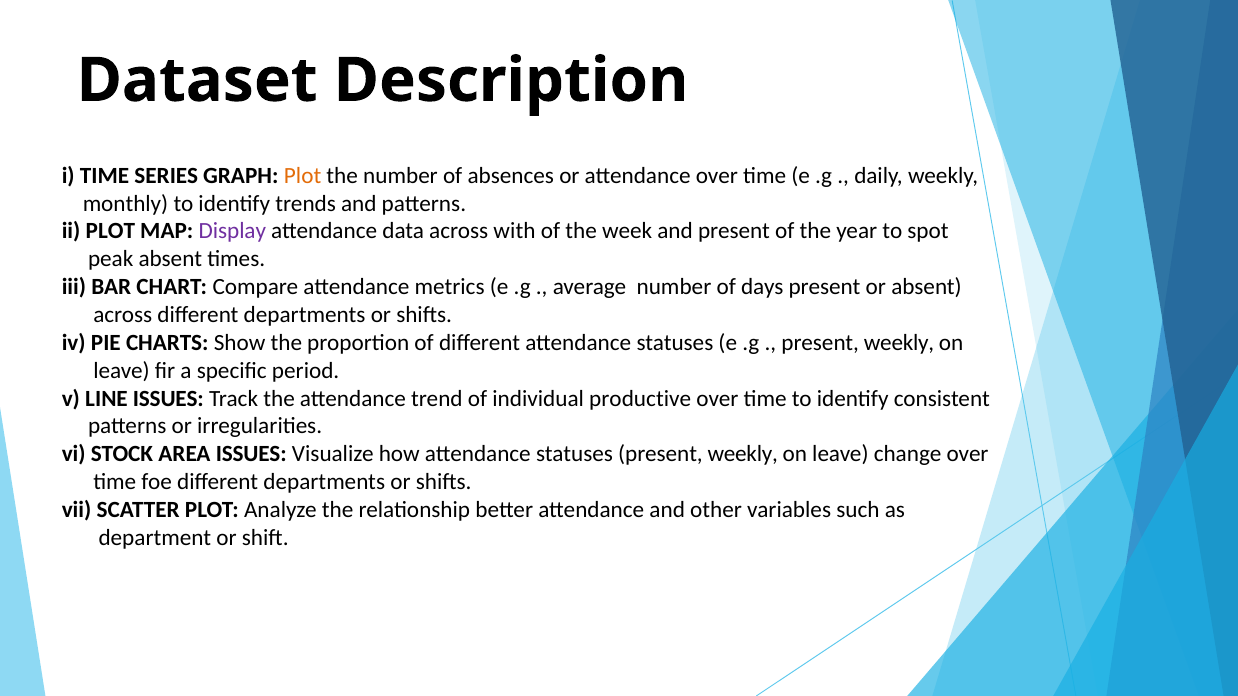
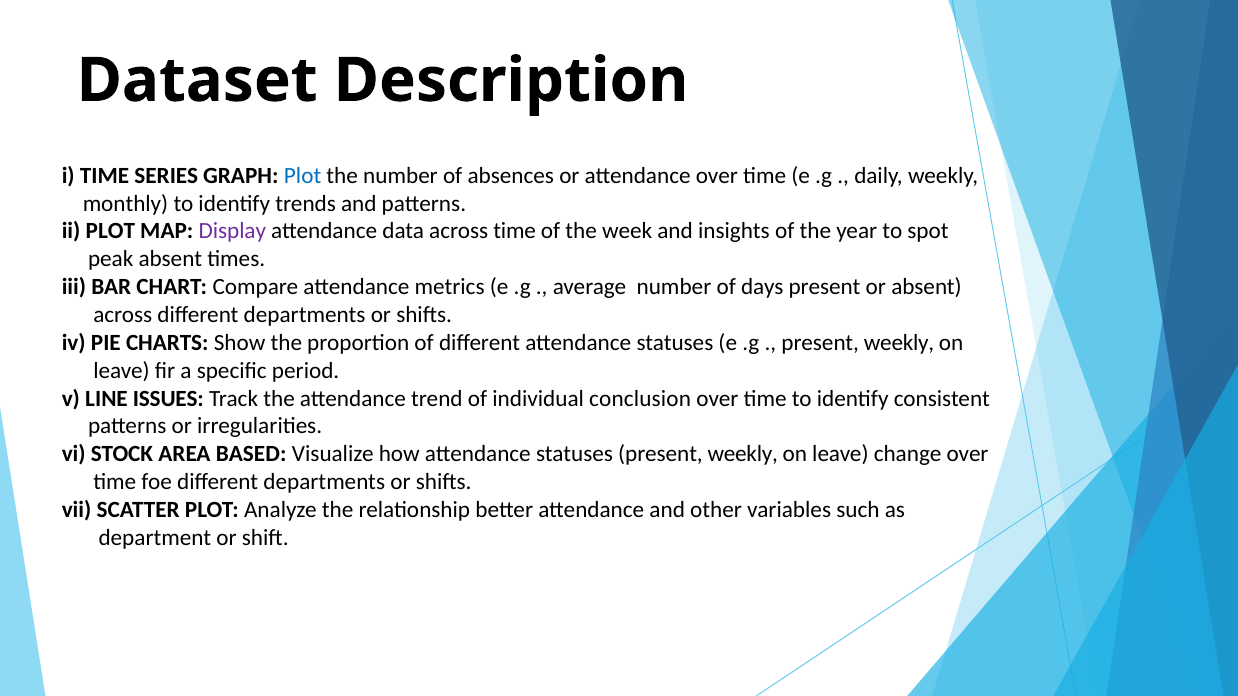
Plot at (303, 176) colour: orange -> blue
across with: with -> time
and present: present -> insights
productive: productive -> conclusion
AREA ISSUES: ISSUES -> BASED
